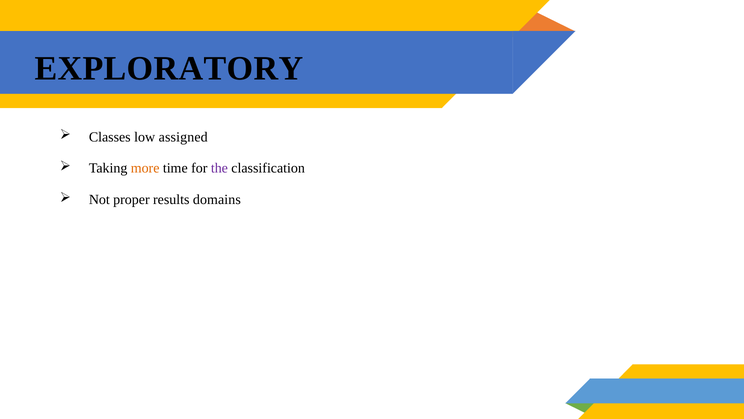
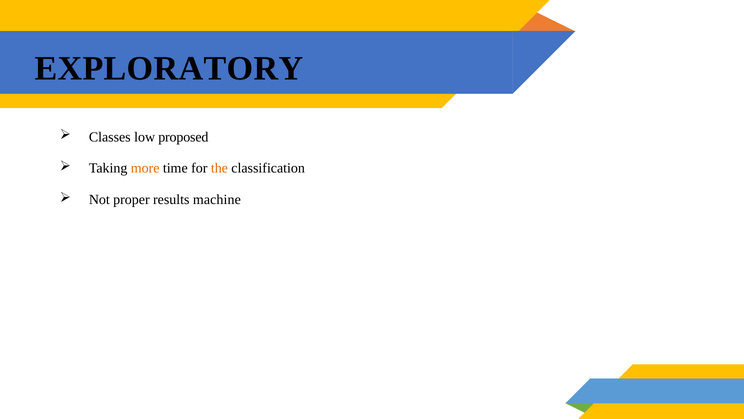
assigned: assigned -> proposed
the colour: purple -> orange
domains: domains -> machine
